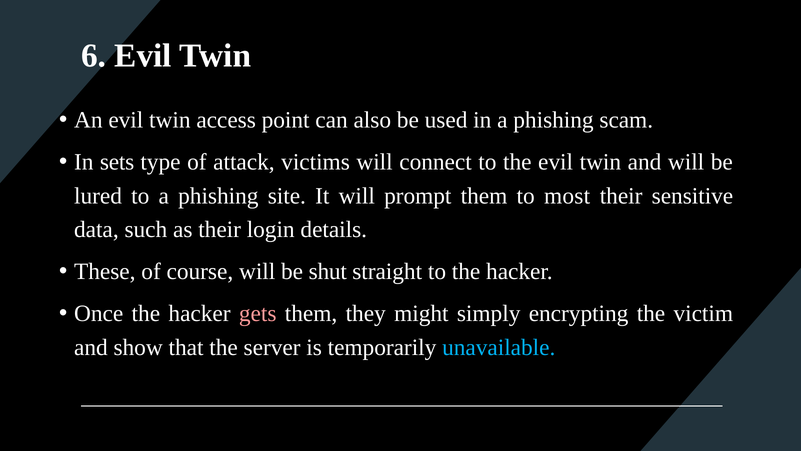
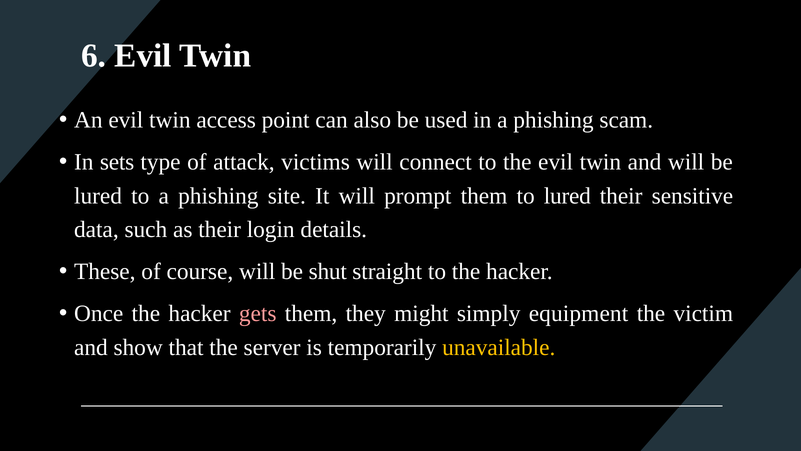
to most: most -> lured
encrypting: encrypting -> equipment
unavailable colour: light blue -> yellow
